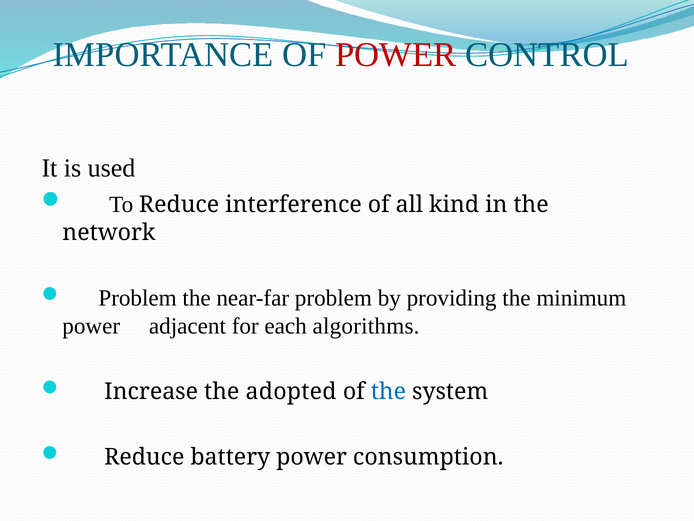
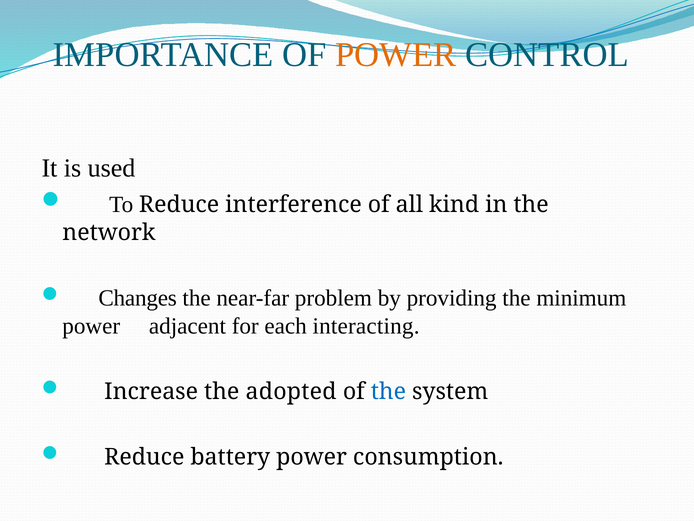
POWER at (396, 55) colour: red -> orange
Problem at (138, 298): Problem -> Changes
algorithms: algorithms -> interacting
